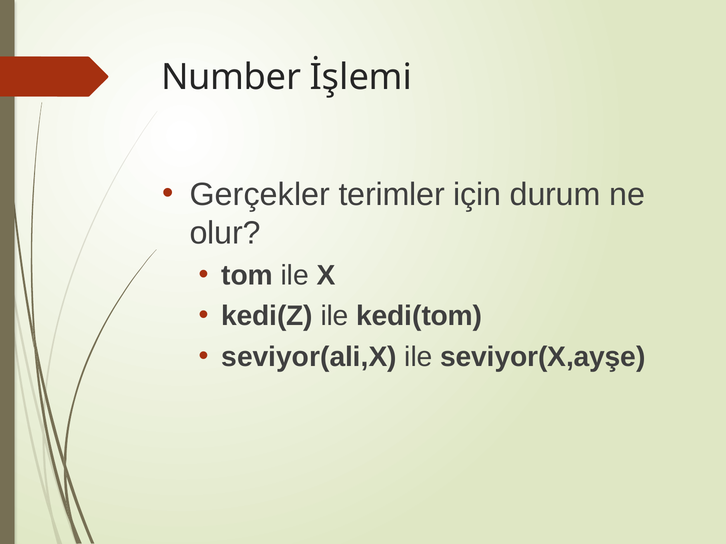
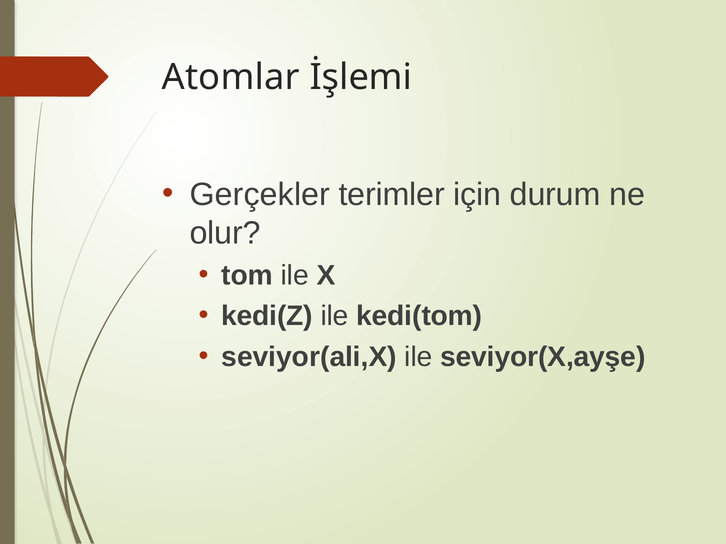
Number: Number -> Atomlar
